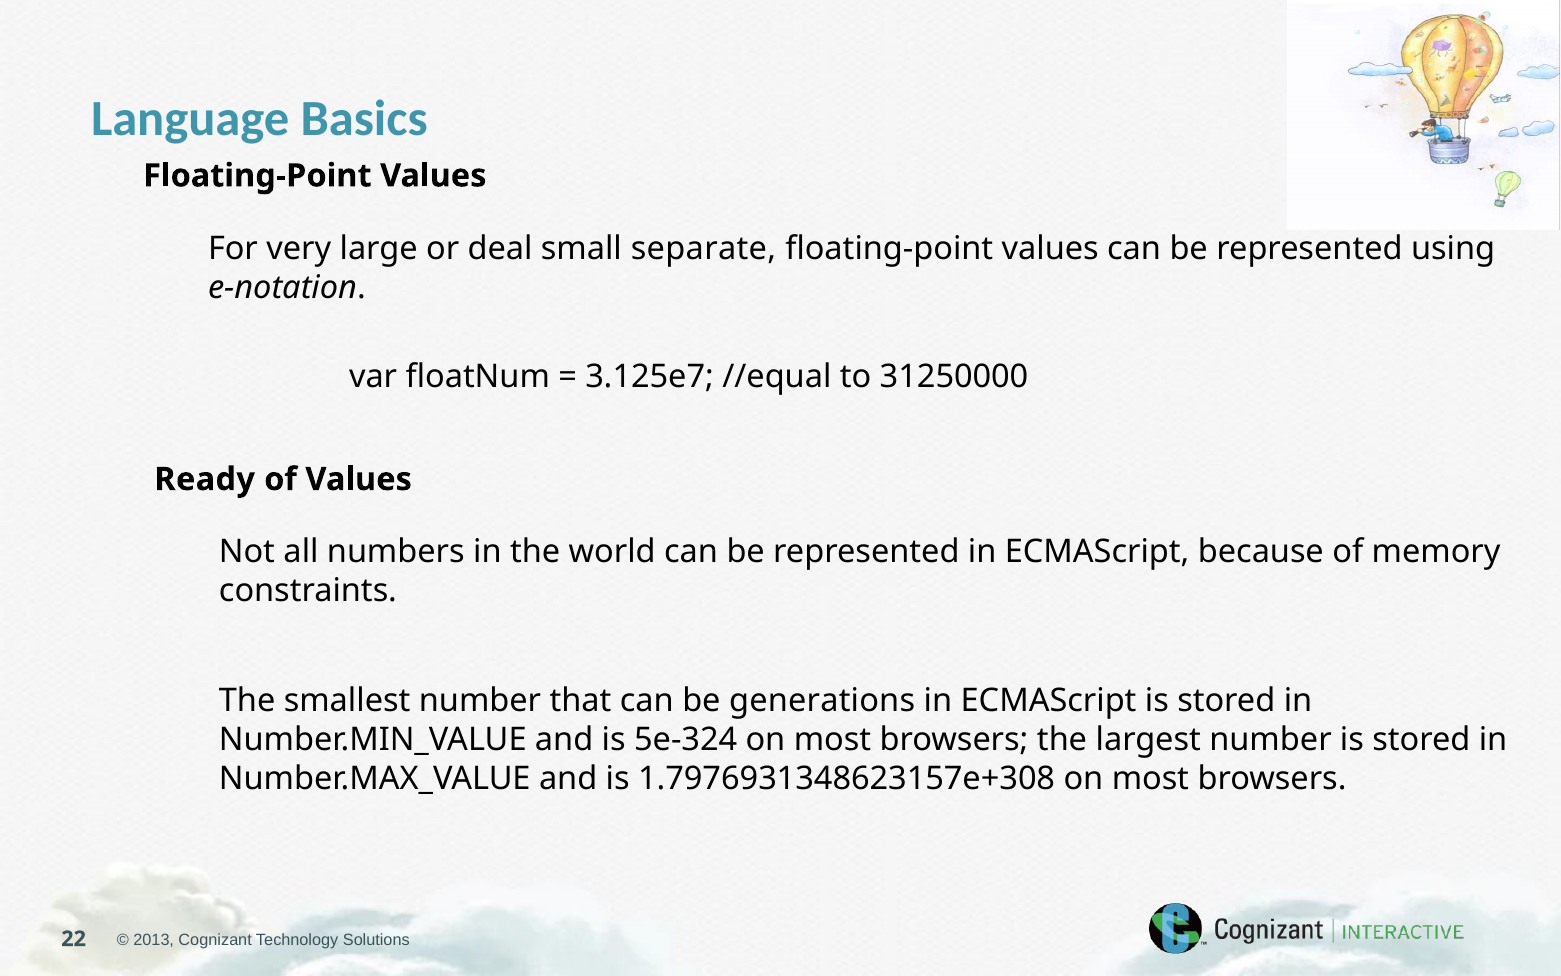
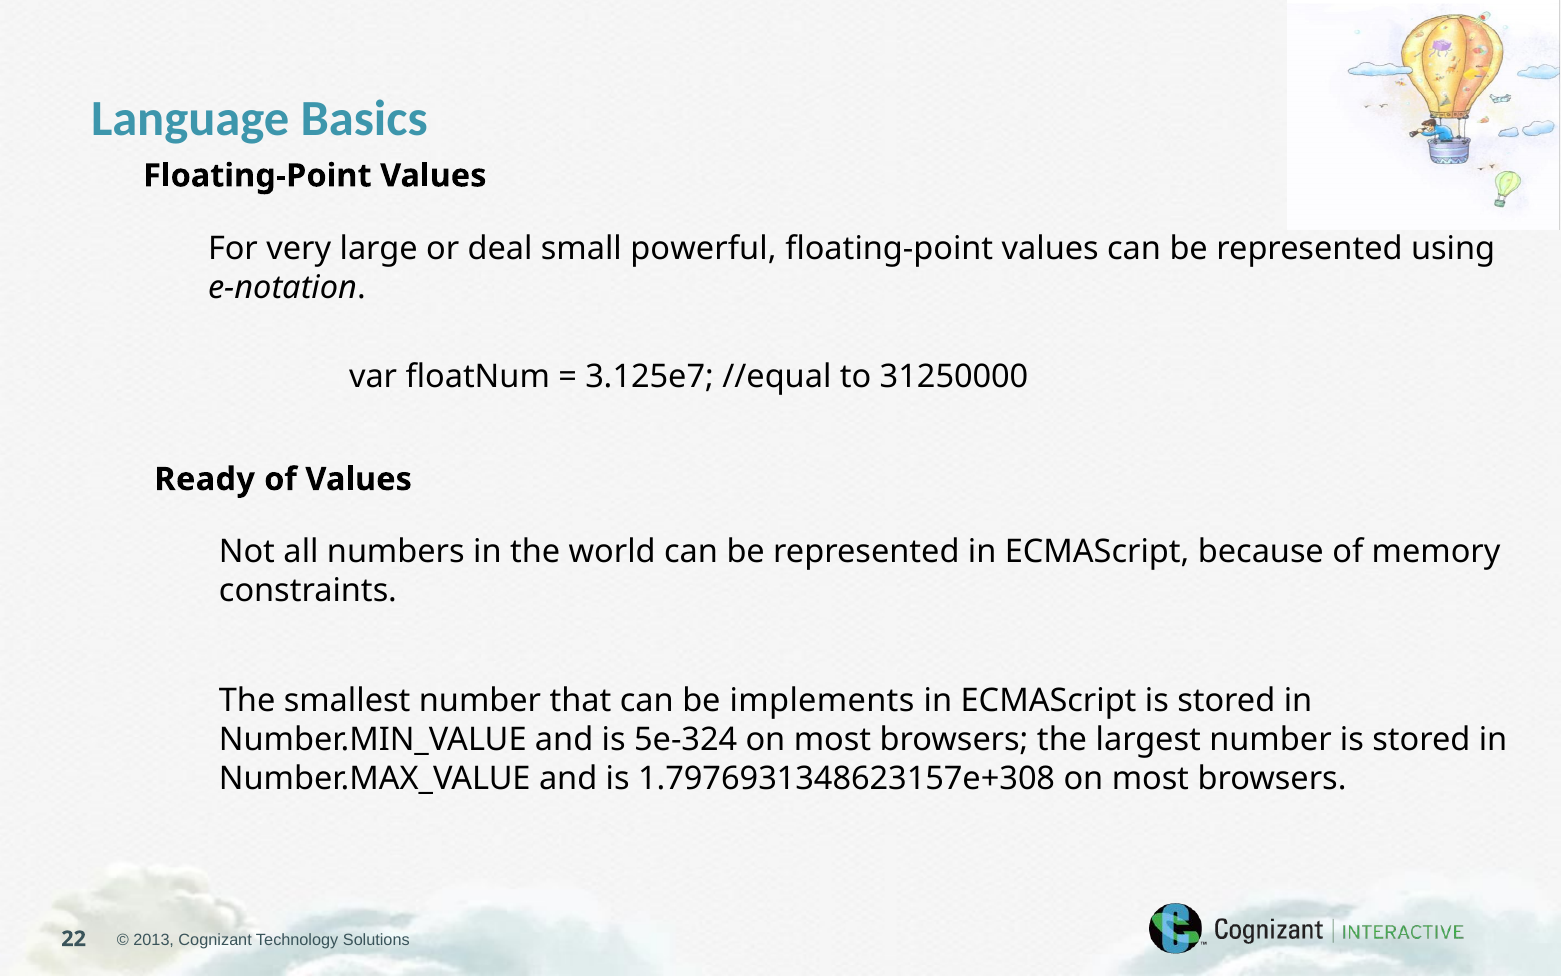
separate: separate -> powerful
generations: generations -> implements
